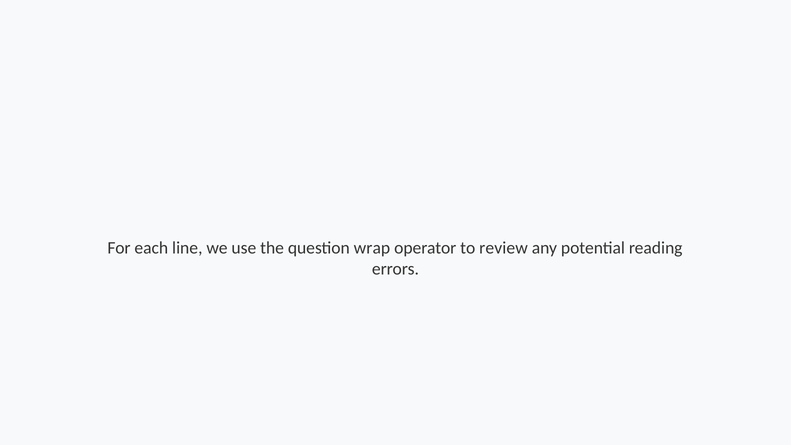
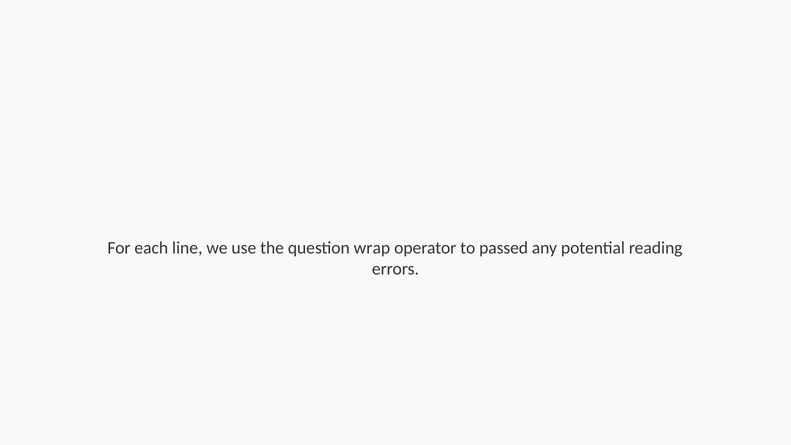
review: review -> passed
